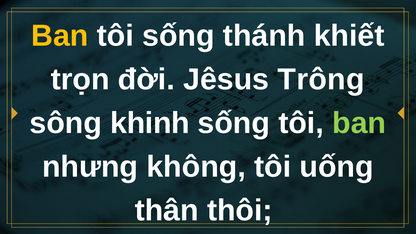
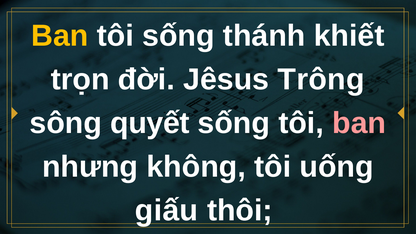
khinh: khinh -> quyết
ban at (359, 123) colour: light green -> pink
thân: thân -> giấu
